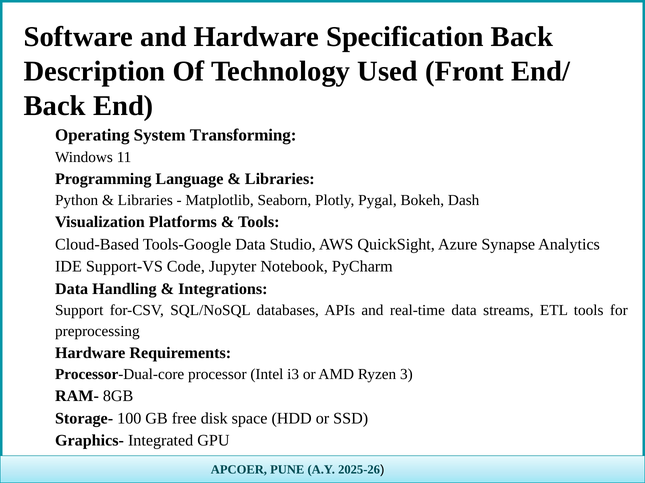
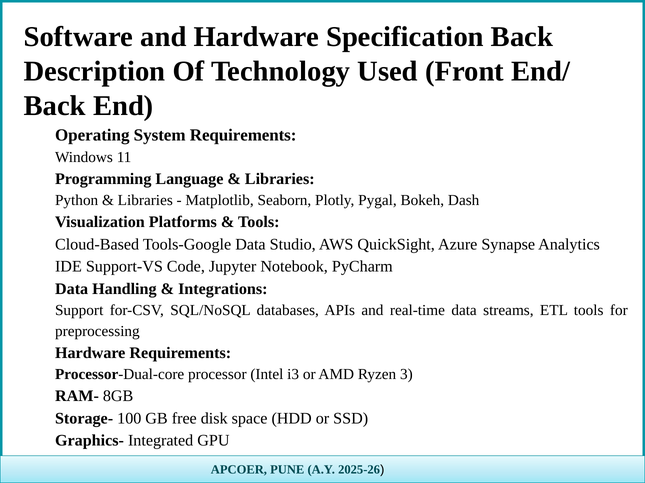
System Transforming: Transforming -> Requirements
